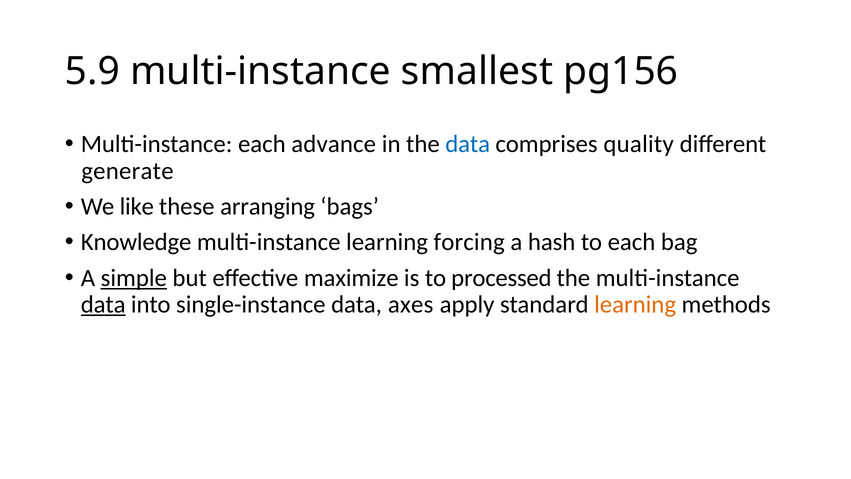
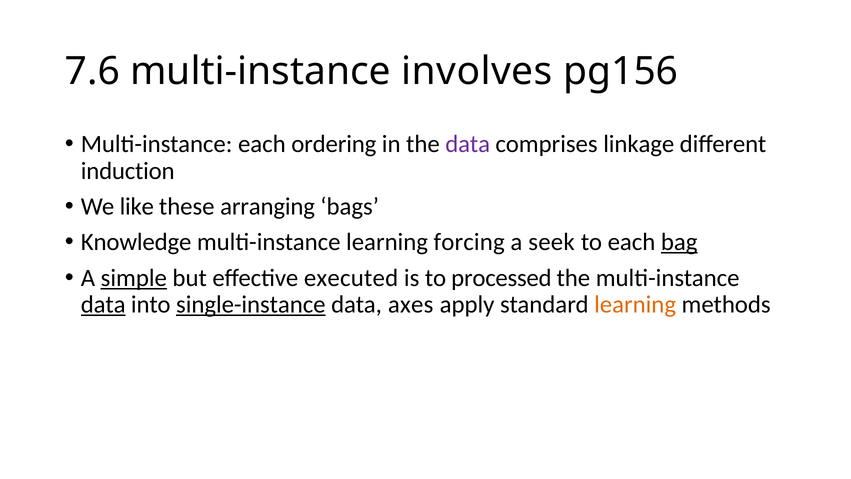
5.9: 5.9 -> 7.6
smallest: smallest -> involves
advance: advance -> ordering
data at (468, 144) colour: blue -> purple
quality: quality -> linkage
generate: generate -> induction
hash: hash -> seek
bag underline: none -> present
maximize: maximize -> executed
single-instance underline: none -> present
